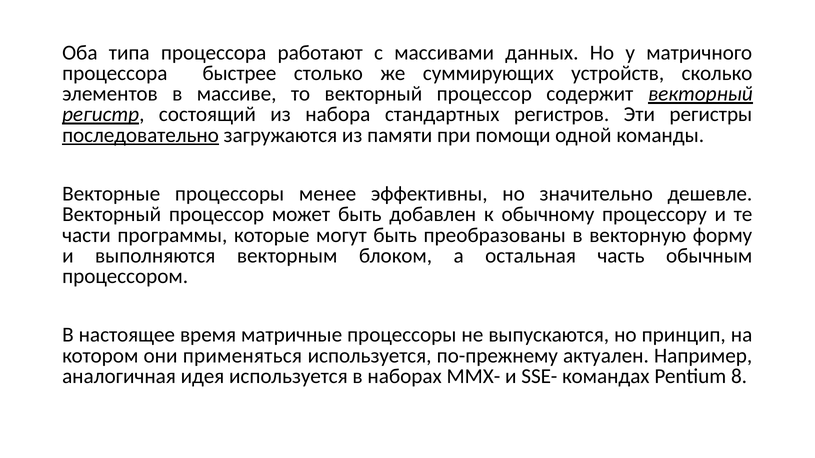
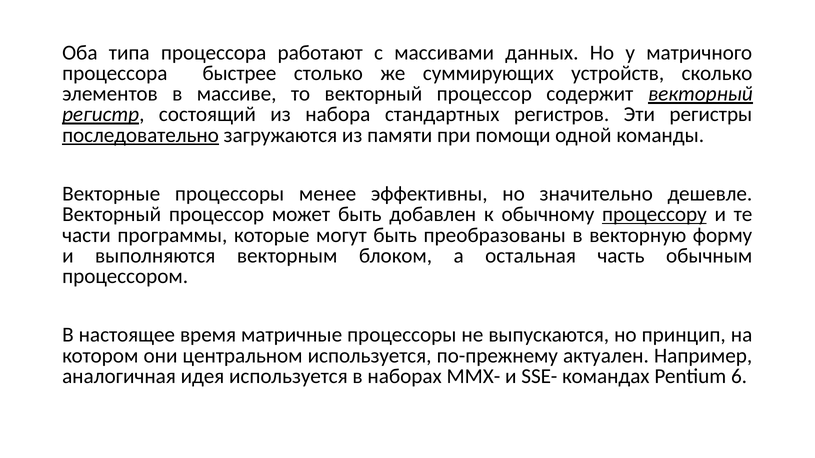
процессору underline: none -> present
применяться: применяться -> центральном
8: 8 -> 6
